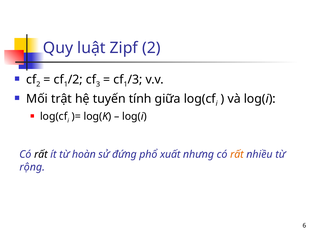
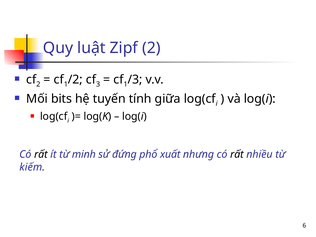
trật: trật -> bits
hoàn: hoàn -> minh
rất at (237, 154) colour: orange -> black
rộng: rộng -> kiếm
